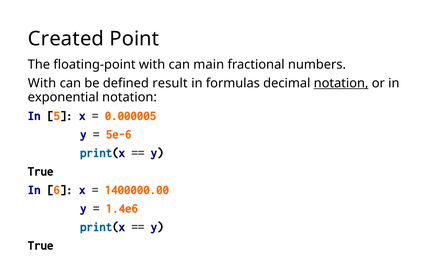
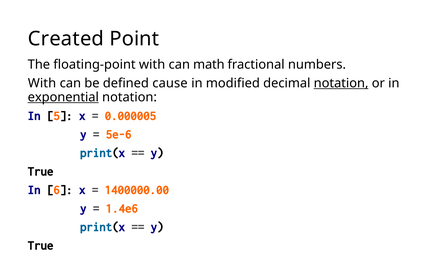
main: main -> math
result: result -> cause
formulas: formulas -> modified
exponential underline: none -> present
